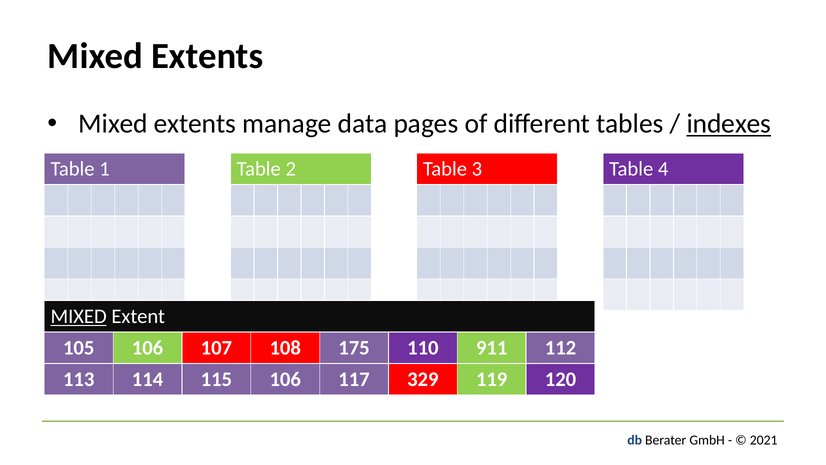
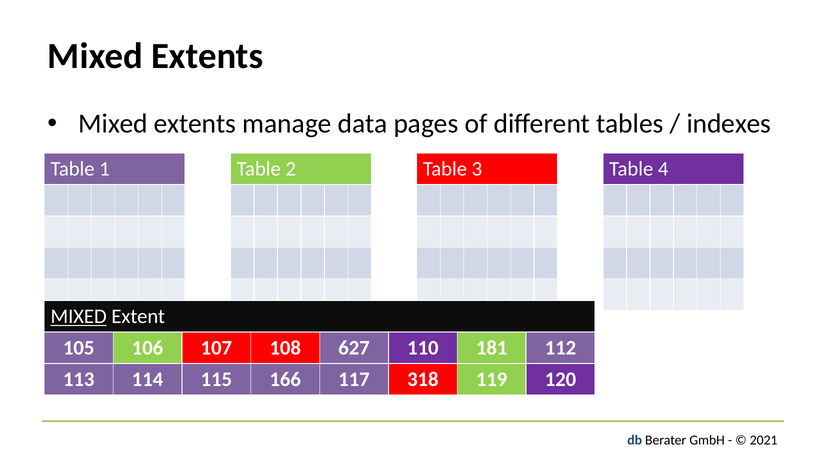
indexes underline: present -> none
175: 175 -> 627
911: 911 -> 181
115 106: 106 -> 166
329: 329 -> 318
